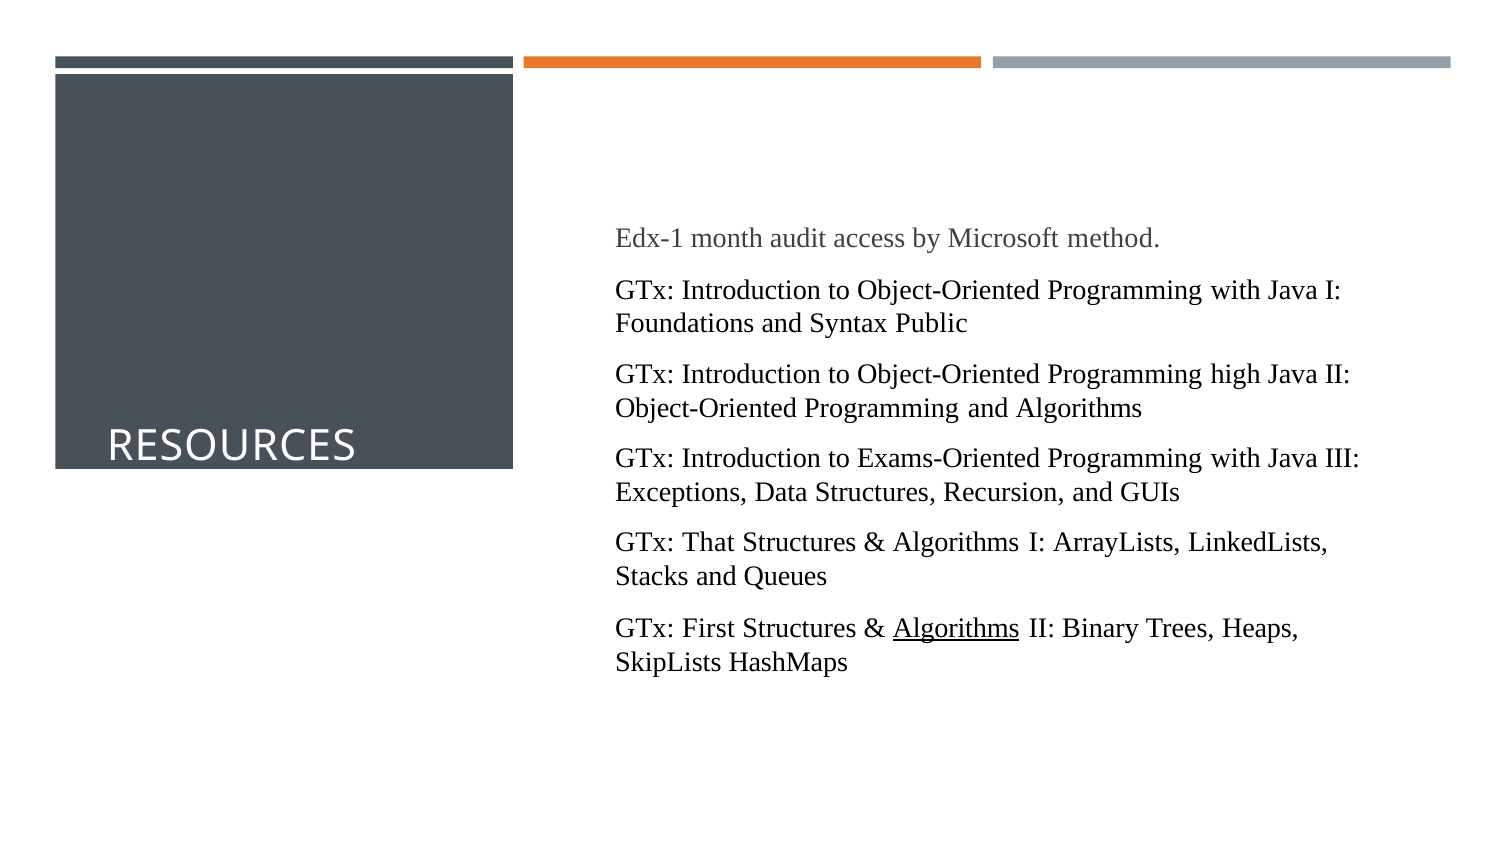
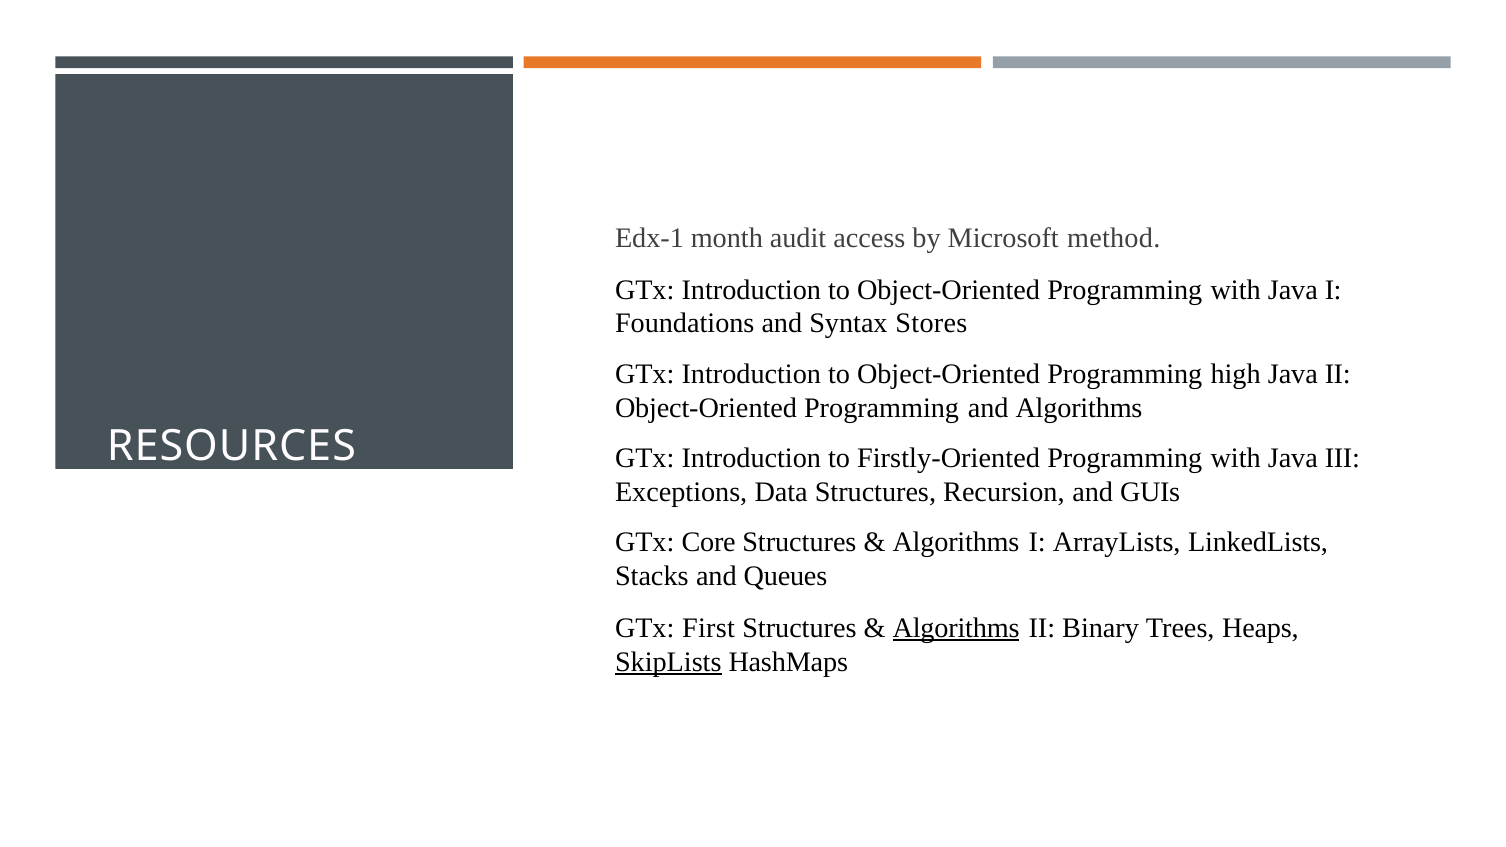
Public: Public -> Stores
Exams-Oriented: Exams-Oriented -> Firstly-Oriented
That: That -> Core
SkipLists underline: none -> present
